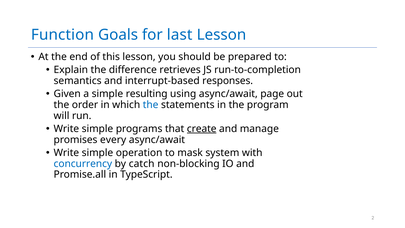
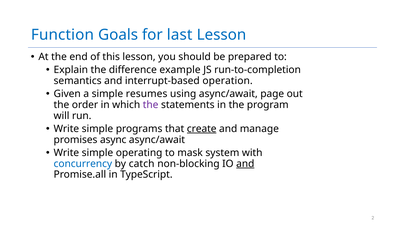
retrieves: retrieves -> example
responses: responses -> operation
resulting: resulting -> resumes
the at (151, 105) colour: blue -> purple
every: every -> async
operation: operation -> operating
and at (245, 164) underline: none -> present
